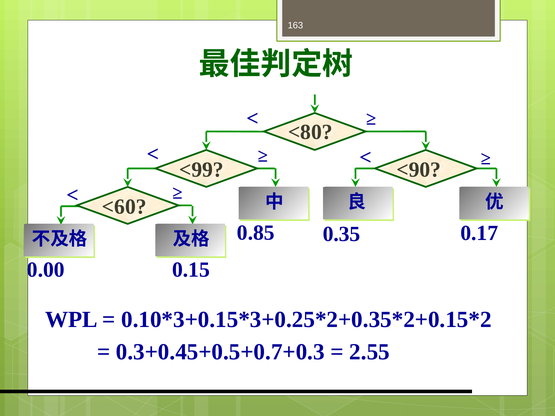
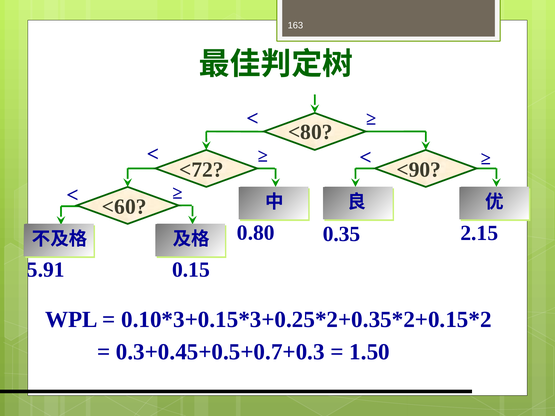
<99: <99 -> <72
0.85: 0.85 -> 0.80
0.17: 0.17 -> 2.15
0.00: 0.00 -> 5.91
2.55: 2.55 -> 1.50
